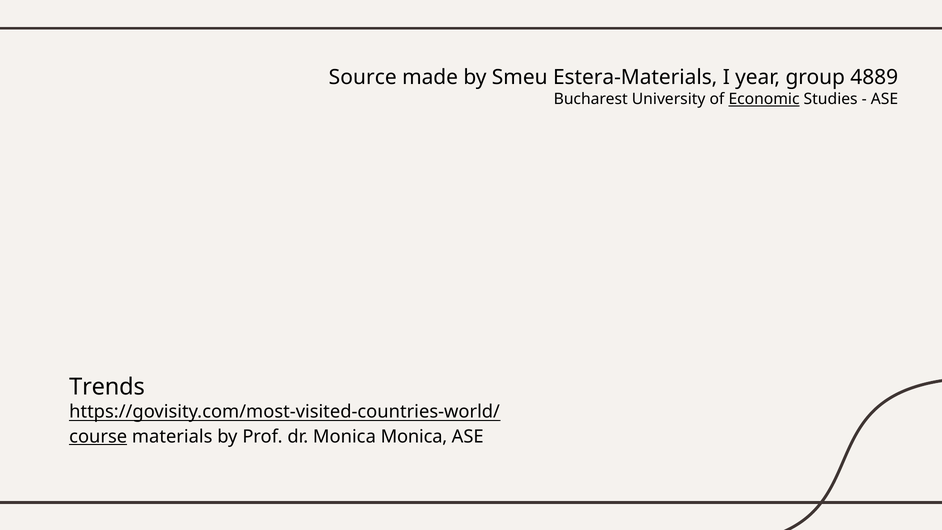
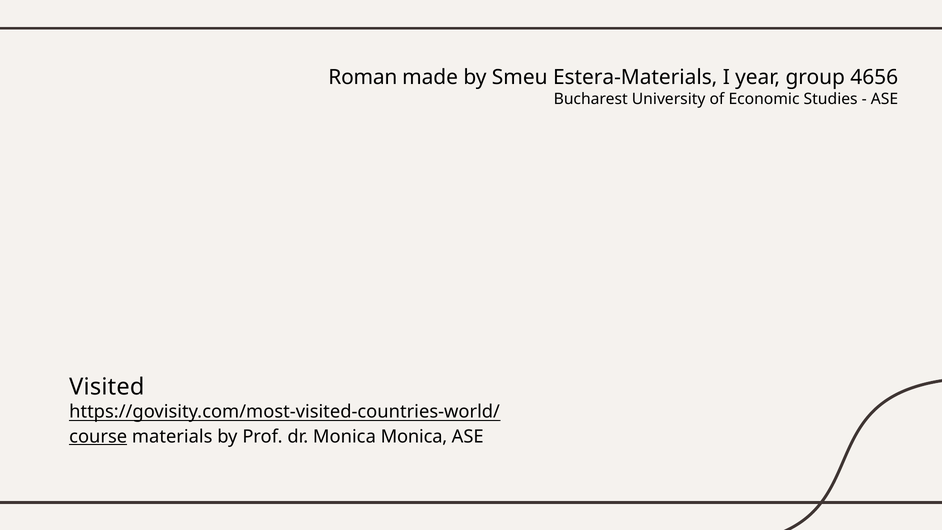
Source: Source -> Roman
4889: 4889 -> 4656
Economic underline: present -> none
Trends: Trends -> Visited
